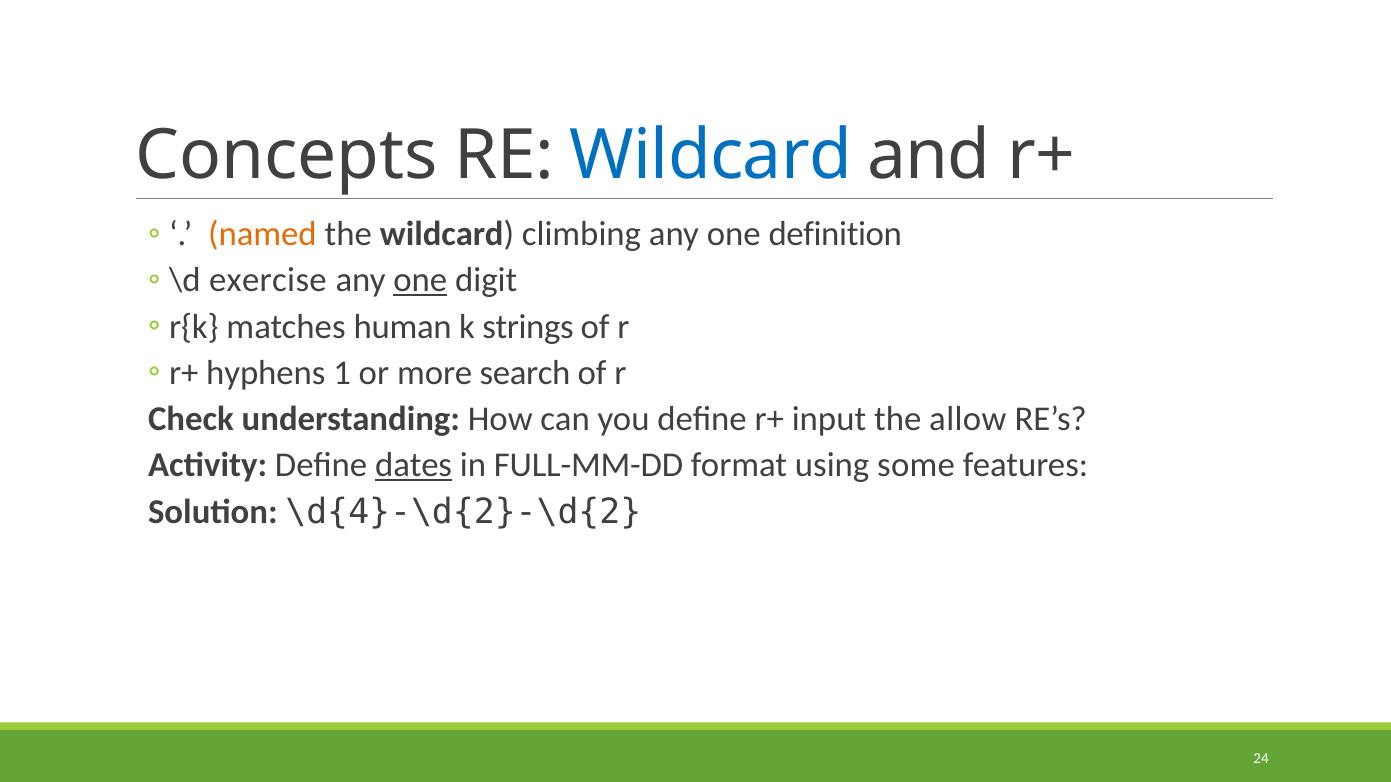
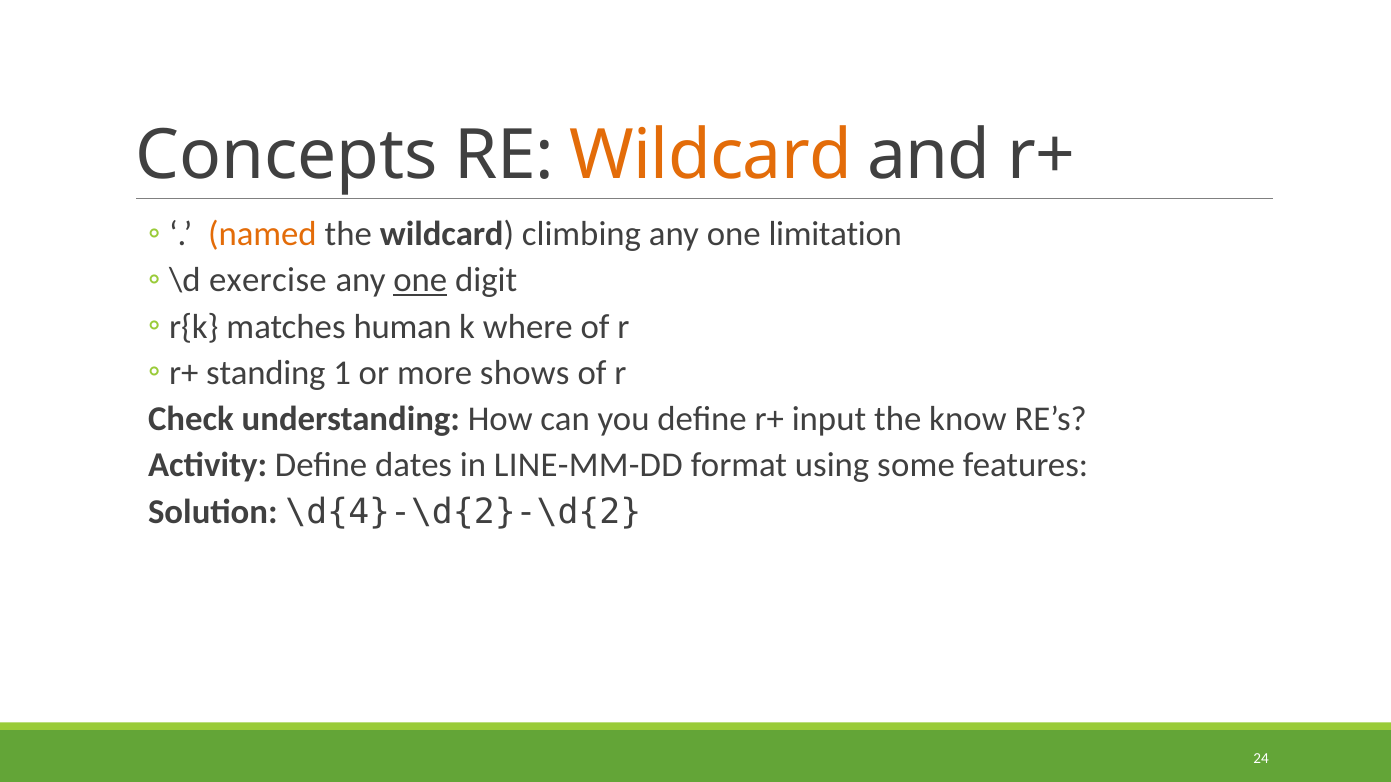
Wildcard at (711, 156) colour: blue -> orange
definition: definition -> limitation
strings: strings -> where
hyphens: hyphens -> standing
search: search -> shows
allow: allow -> know
dates underline: present -> none
FULL-MM-DD: FULL-MM-DD -> LINE-MM-DD
